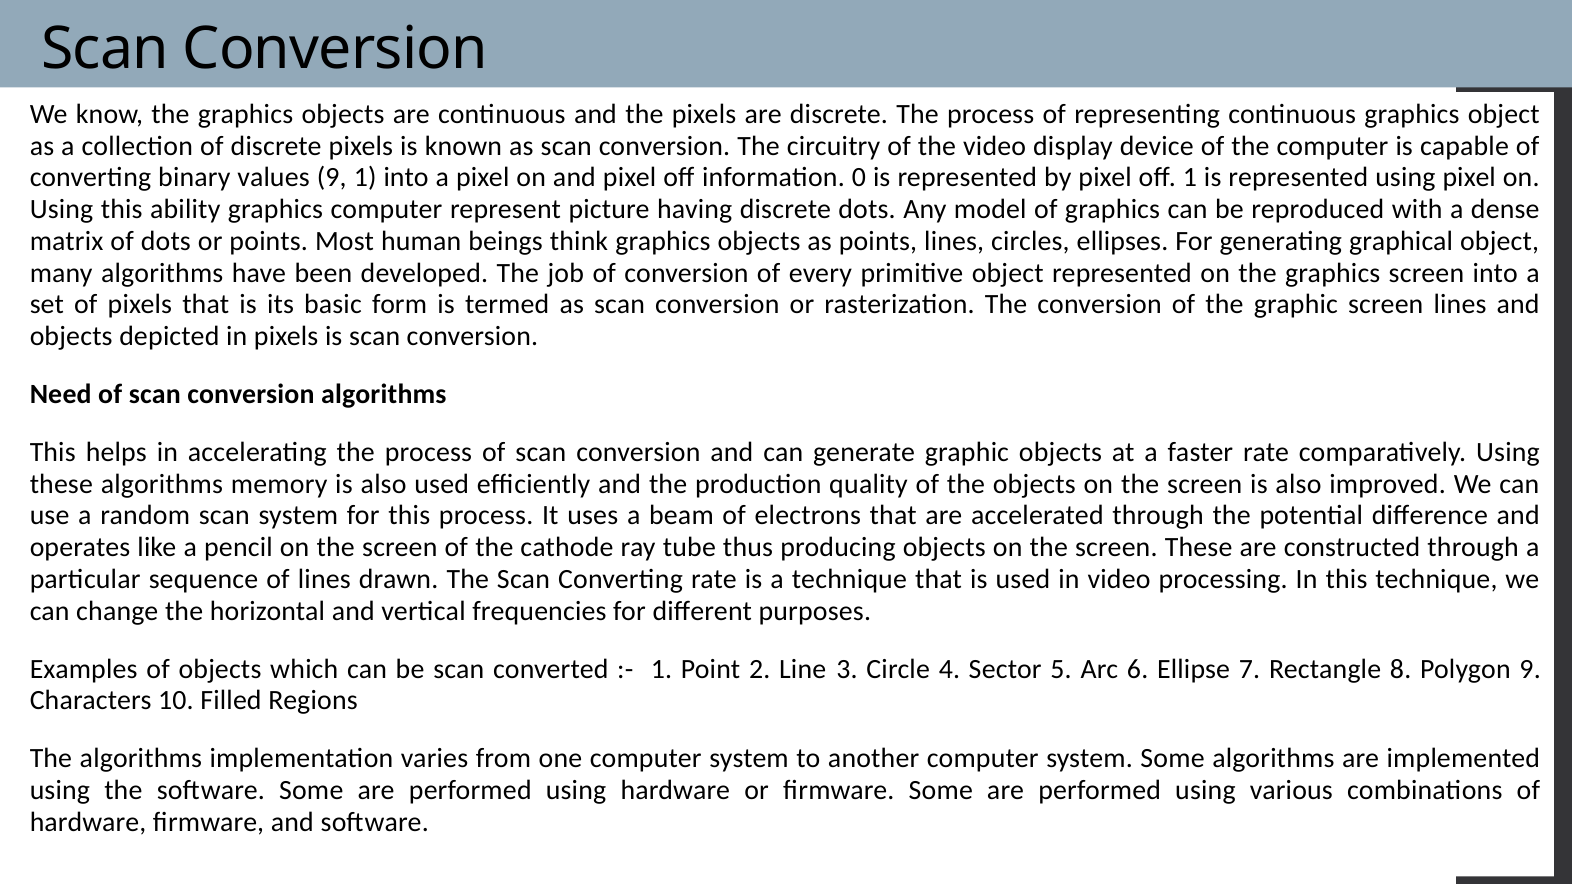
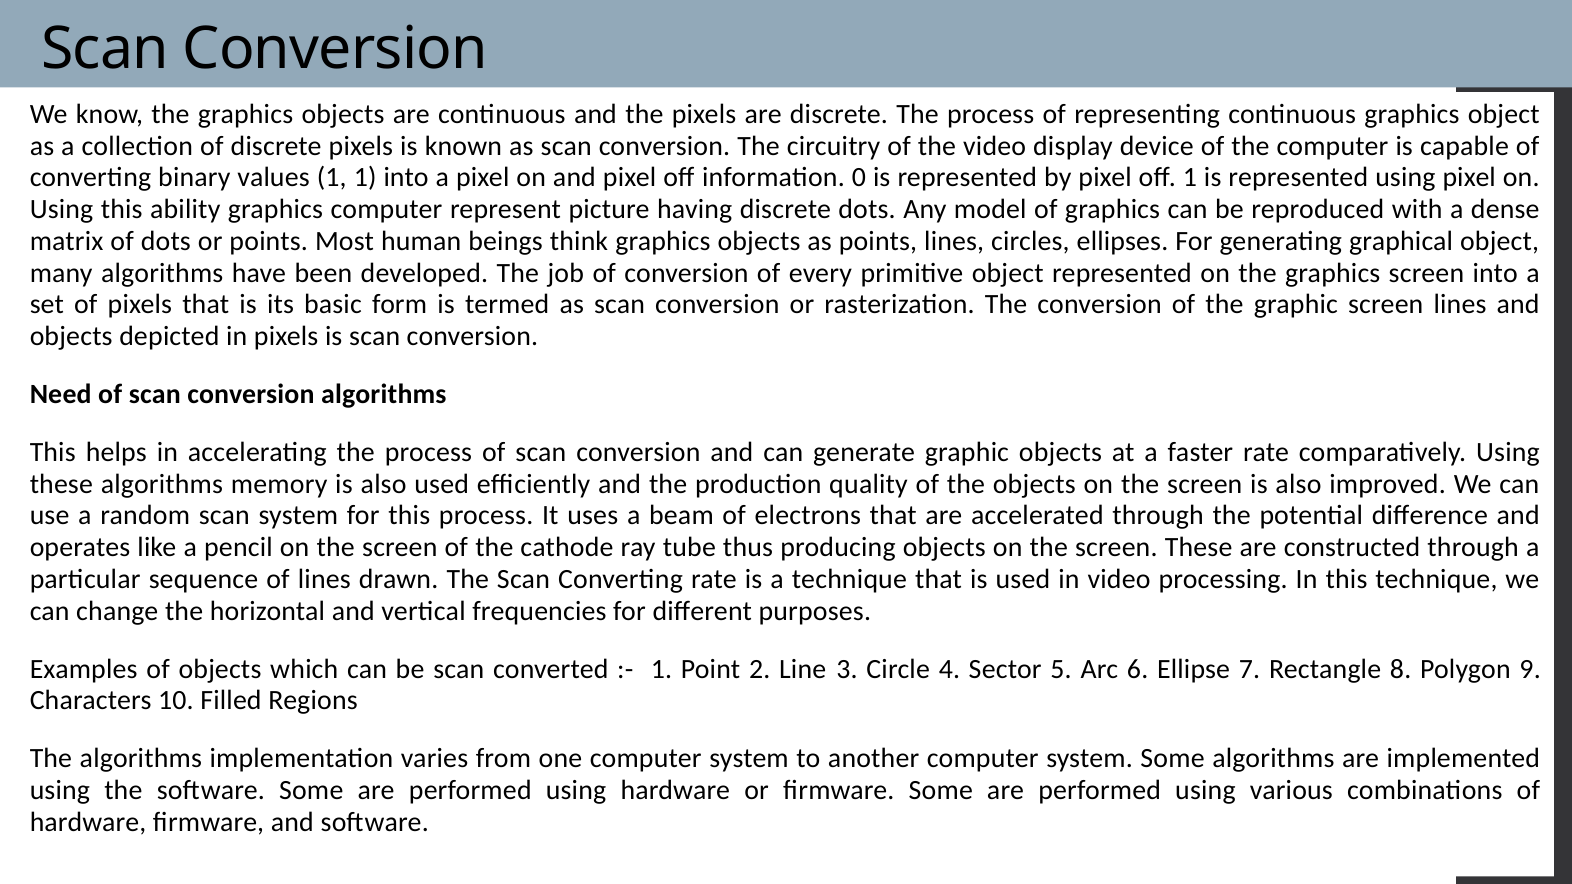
values 9: 9 -> 1
